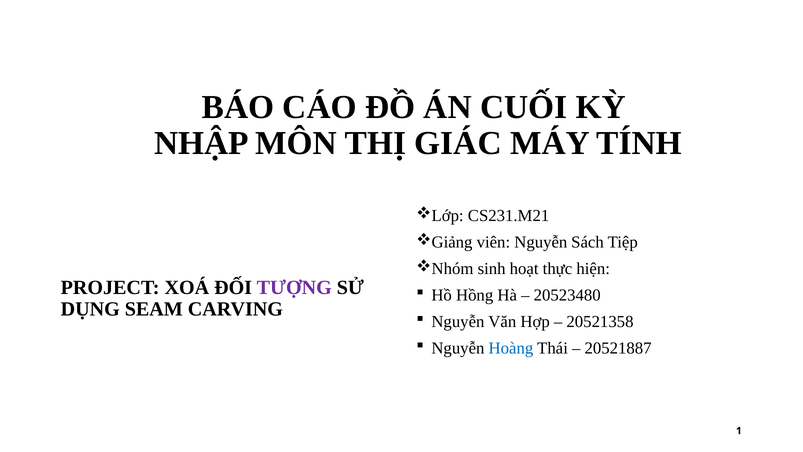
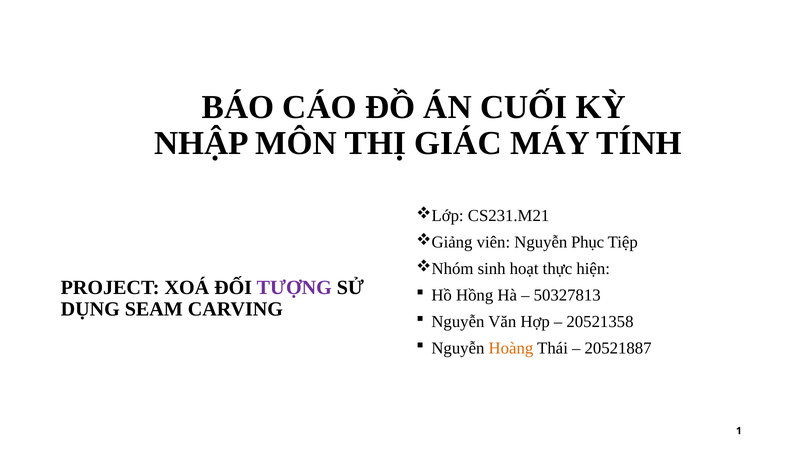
Sách: Sách -> Phục
20523480: 20523480 -> 50327813
Hoàng colour: blue -> orange
